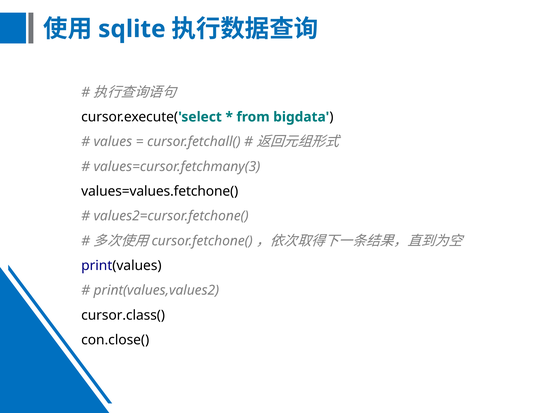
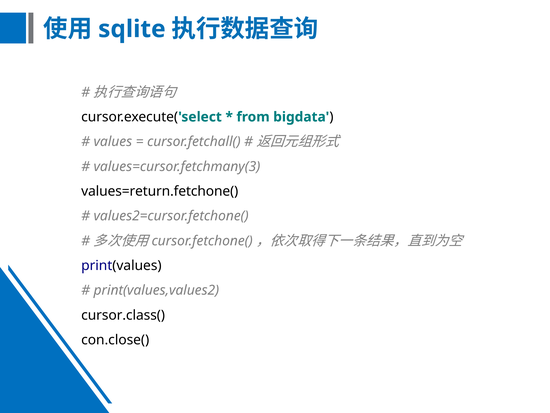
values=values.fetchone(: values=values.fetchone( -> values=return.fetchone(
